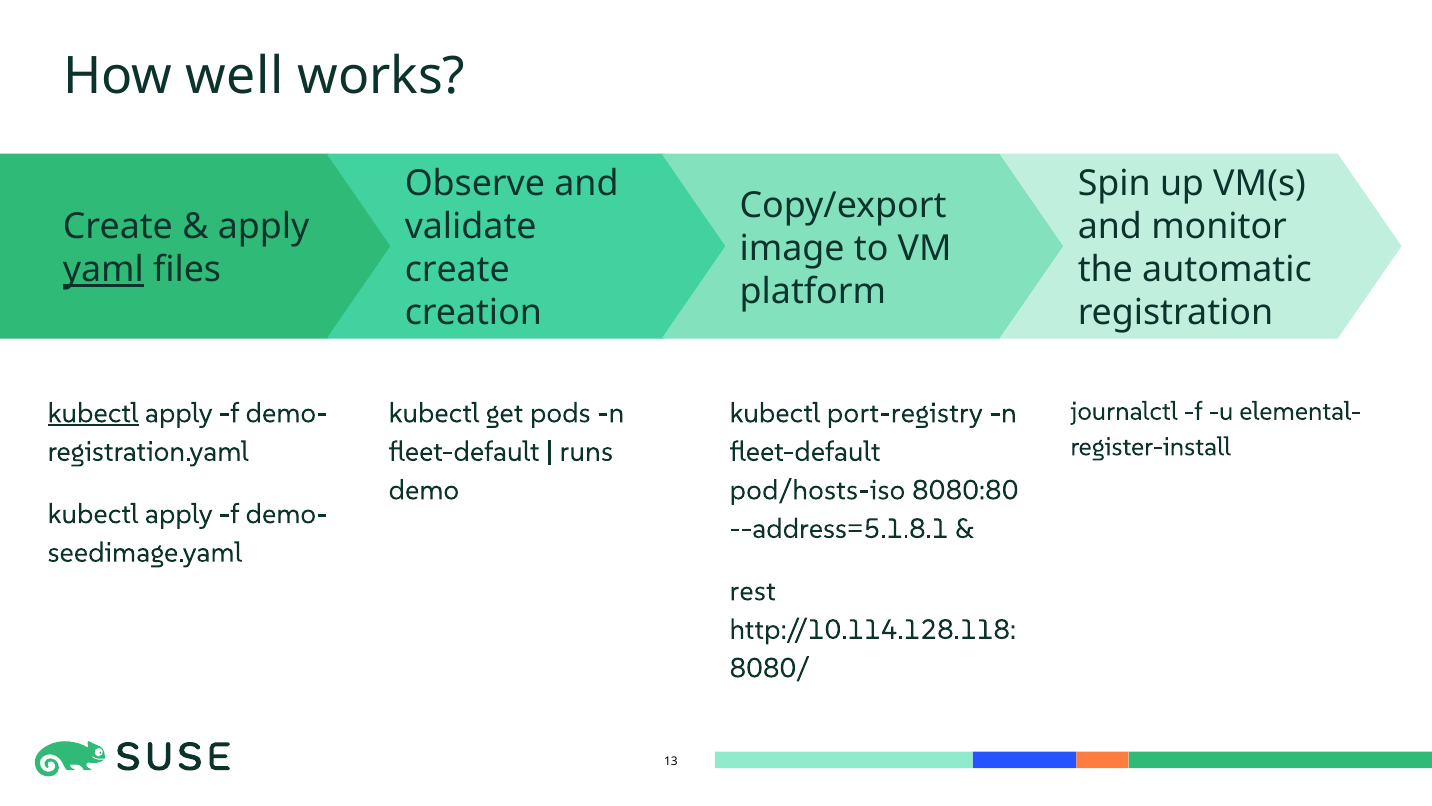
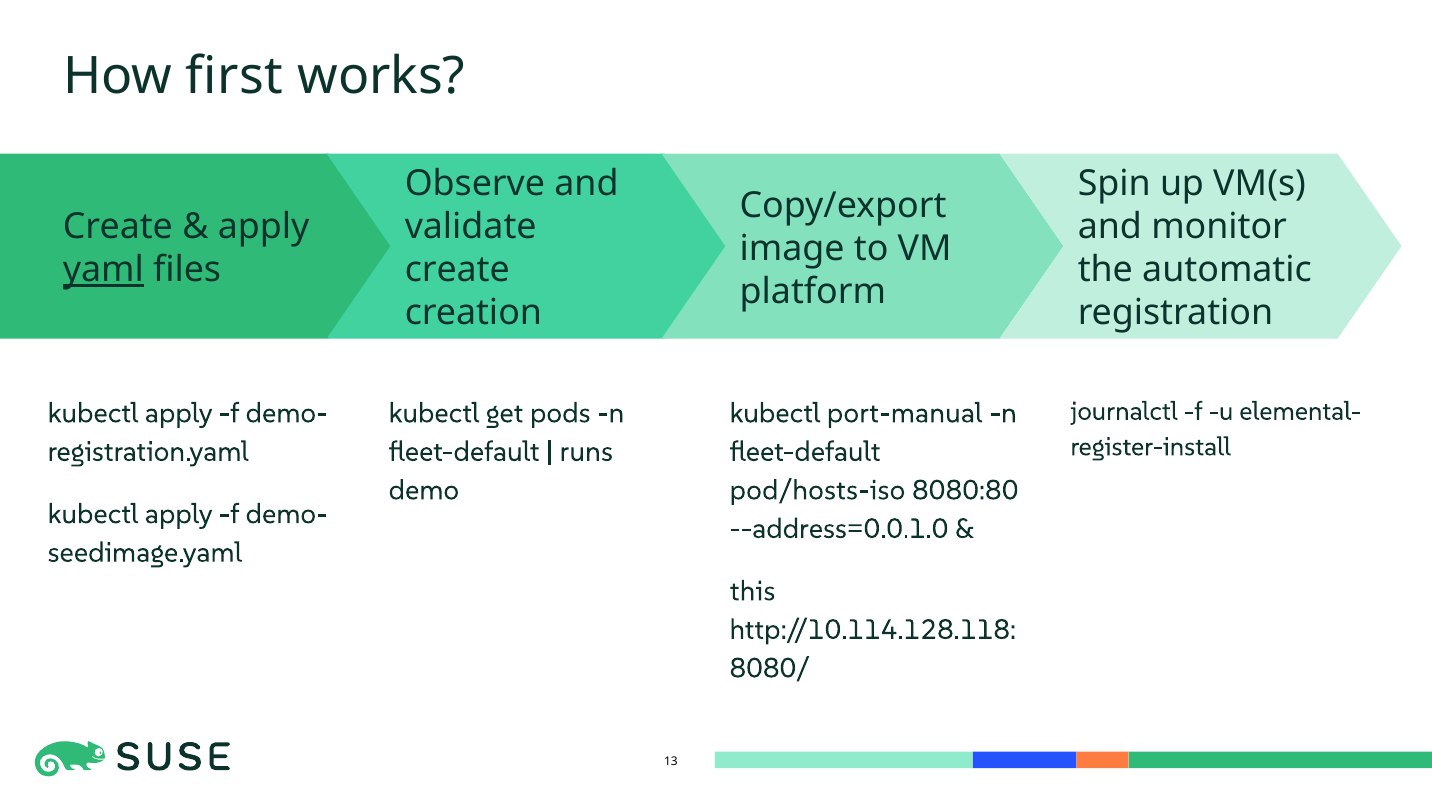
well: well -> first
kubectl at (93, 413) underline: present -> none
port-registry: port-registry -> port-manual
--address=5.1.8.1: --address=5.1.8.1 -> --address=0.0.1.0
rest: rest -> this
